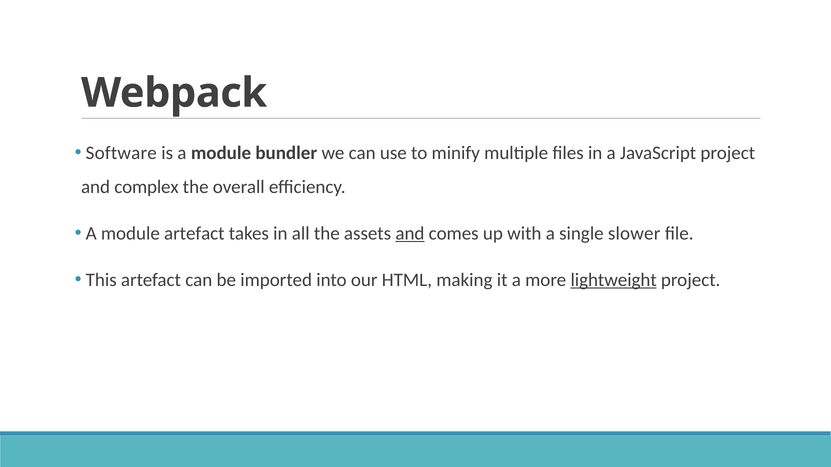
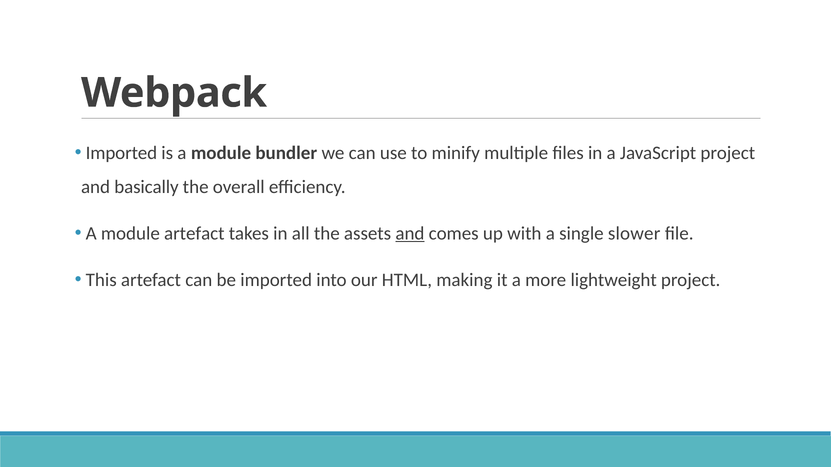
Software at (121, 153): Software -> Imported
complex: complex -> basically
lightweight underline: present -> none
